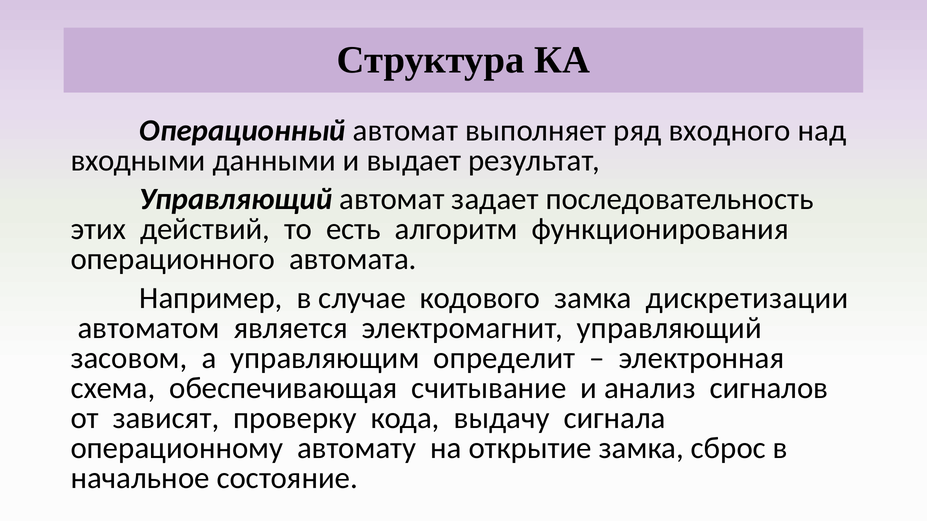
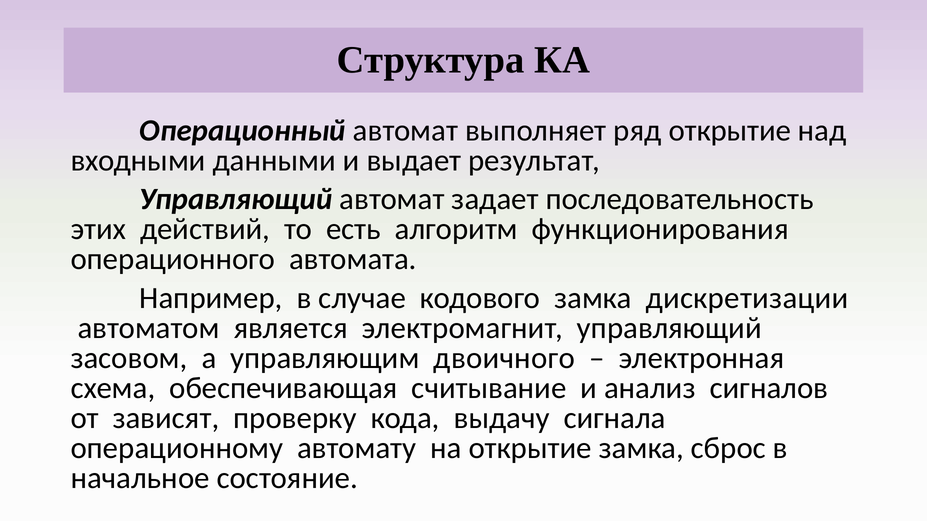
ряд входного: входного -> открытие
определит: определит -> двоичного
